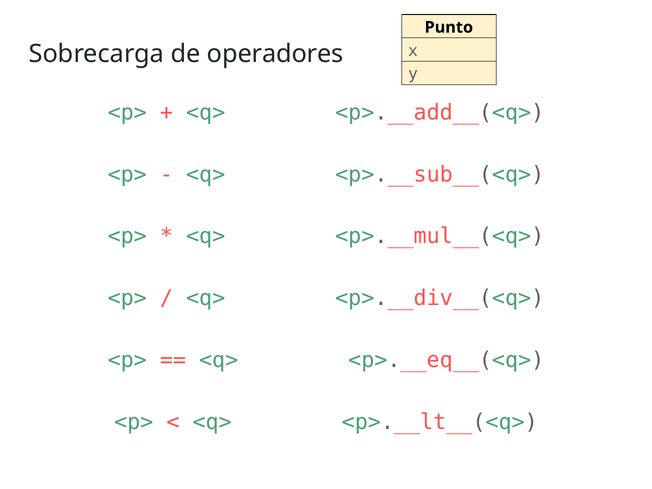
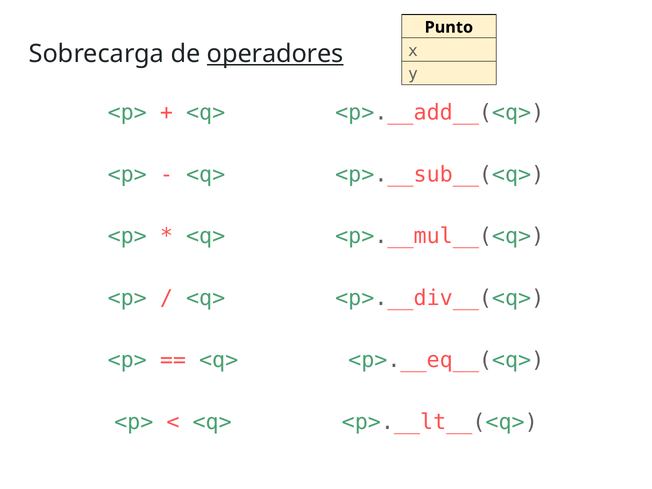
operadores underline: none -> present
